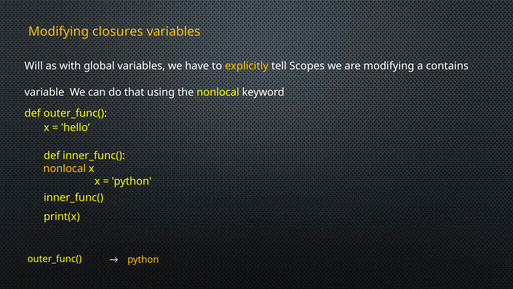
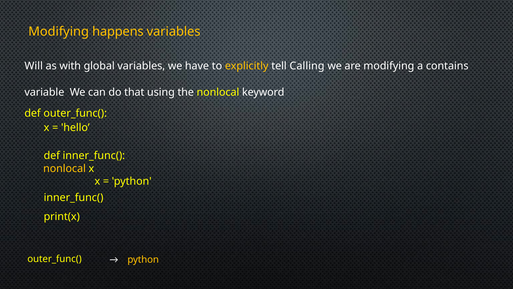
closures: closures -> happens
Scopes: Scopes -> Calling
